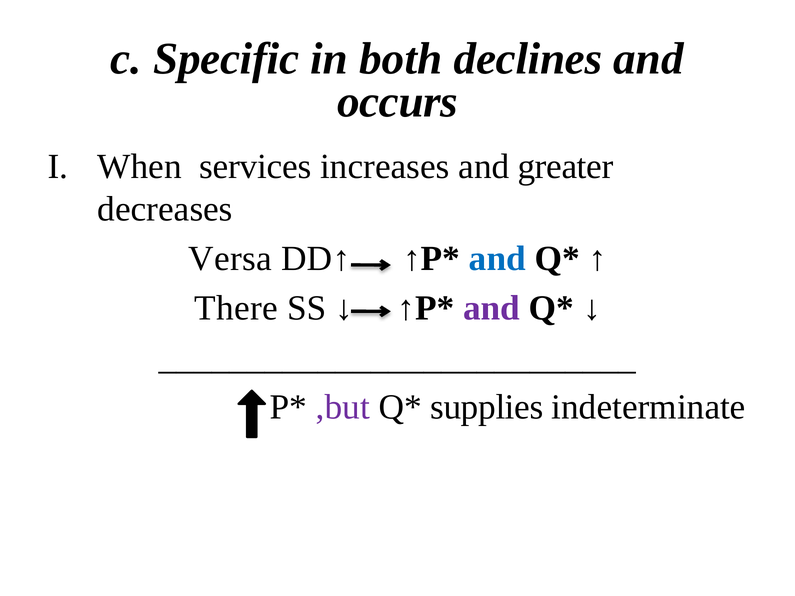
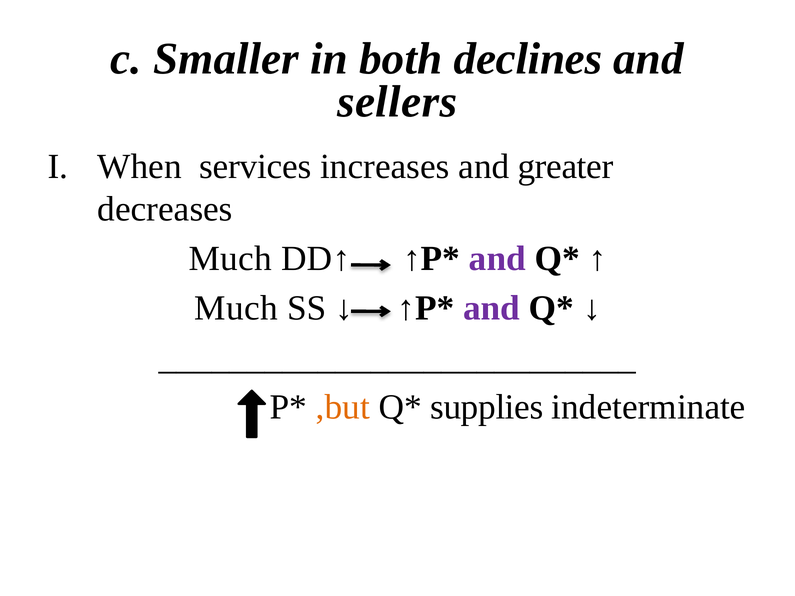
Specific: Specific -> Smaller
occurs: occurs -> sellers
Versa at (230, 259): Versa -> Much
and at (497, 259) colour: blue -> purple
There at (236, 308): There -> Much
,but colour: purple -> orange
